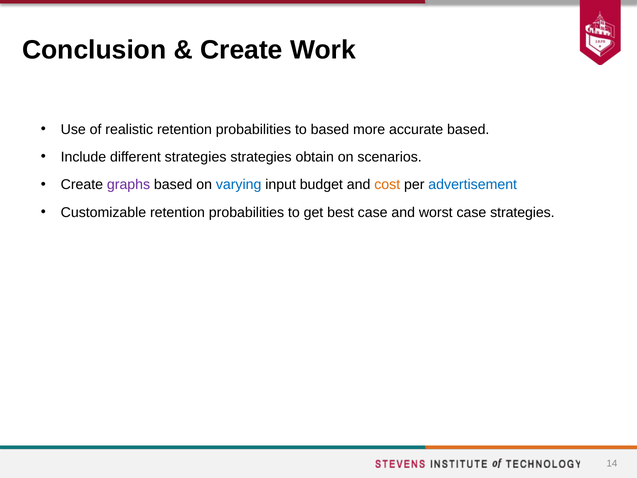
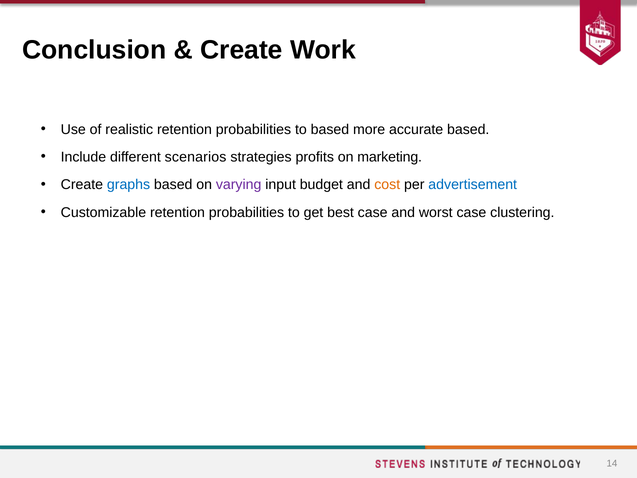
different strategies: strategies -> scenarios
obtain: obtain -> profits
scenarios: scenarios -> marketing
graphs colour: purple -> blue
varying colour: blue -> purple
case strategies: strategies -> clustering
